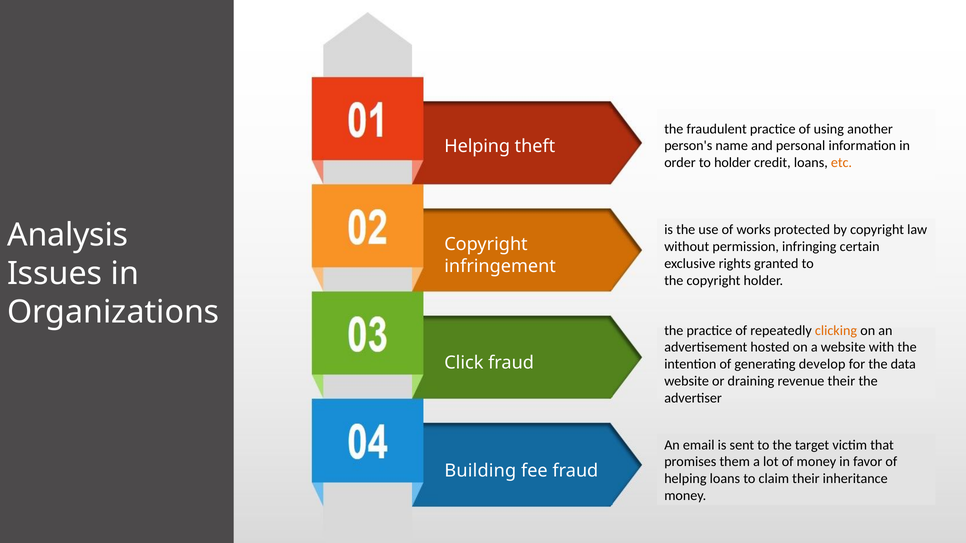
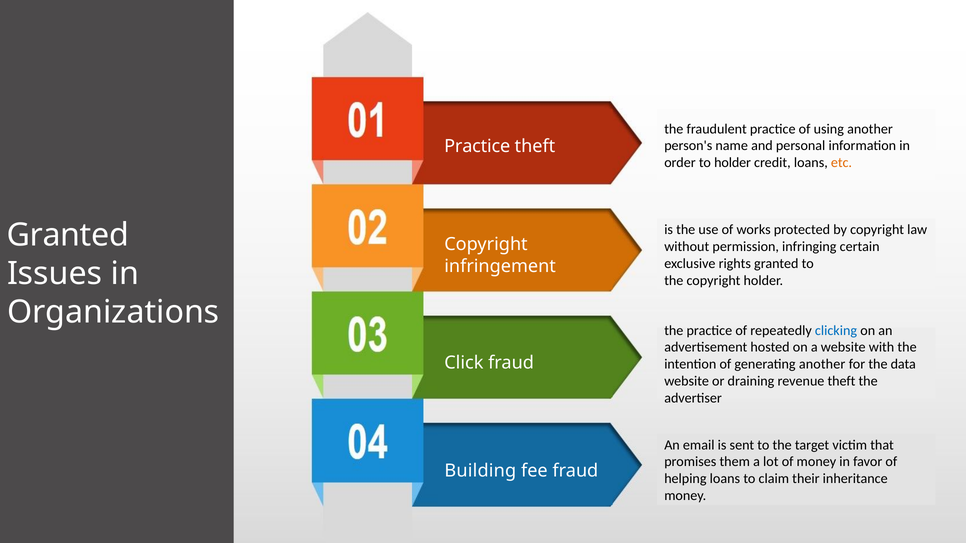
Helping at (477, 146): Helping -> Practice
Analysis at (68, 235): Analysis -> Granted
clicking colour: orange -> blue
generating develop: develop -> another
revenue their: their -> theft
